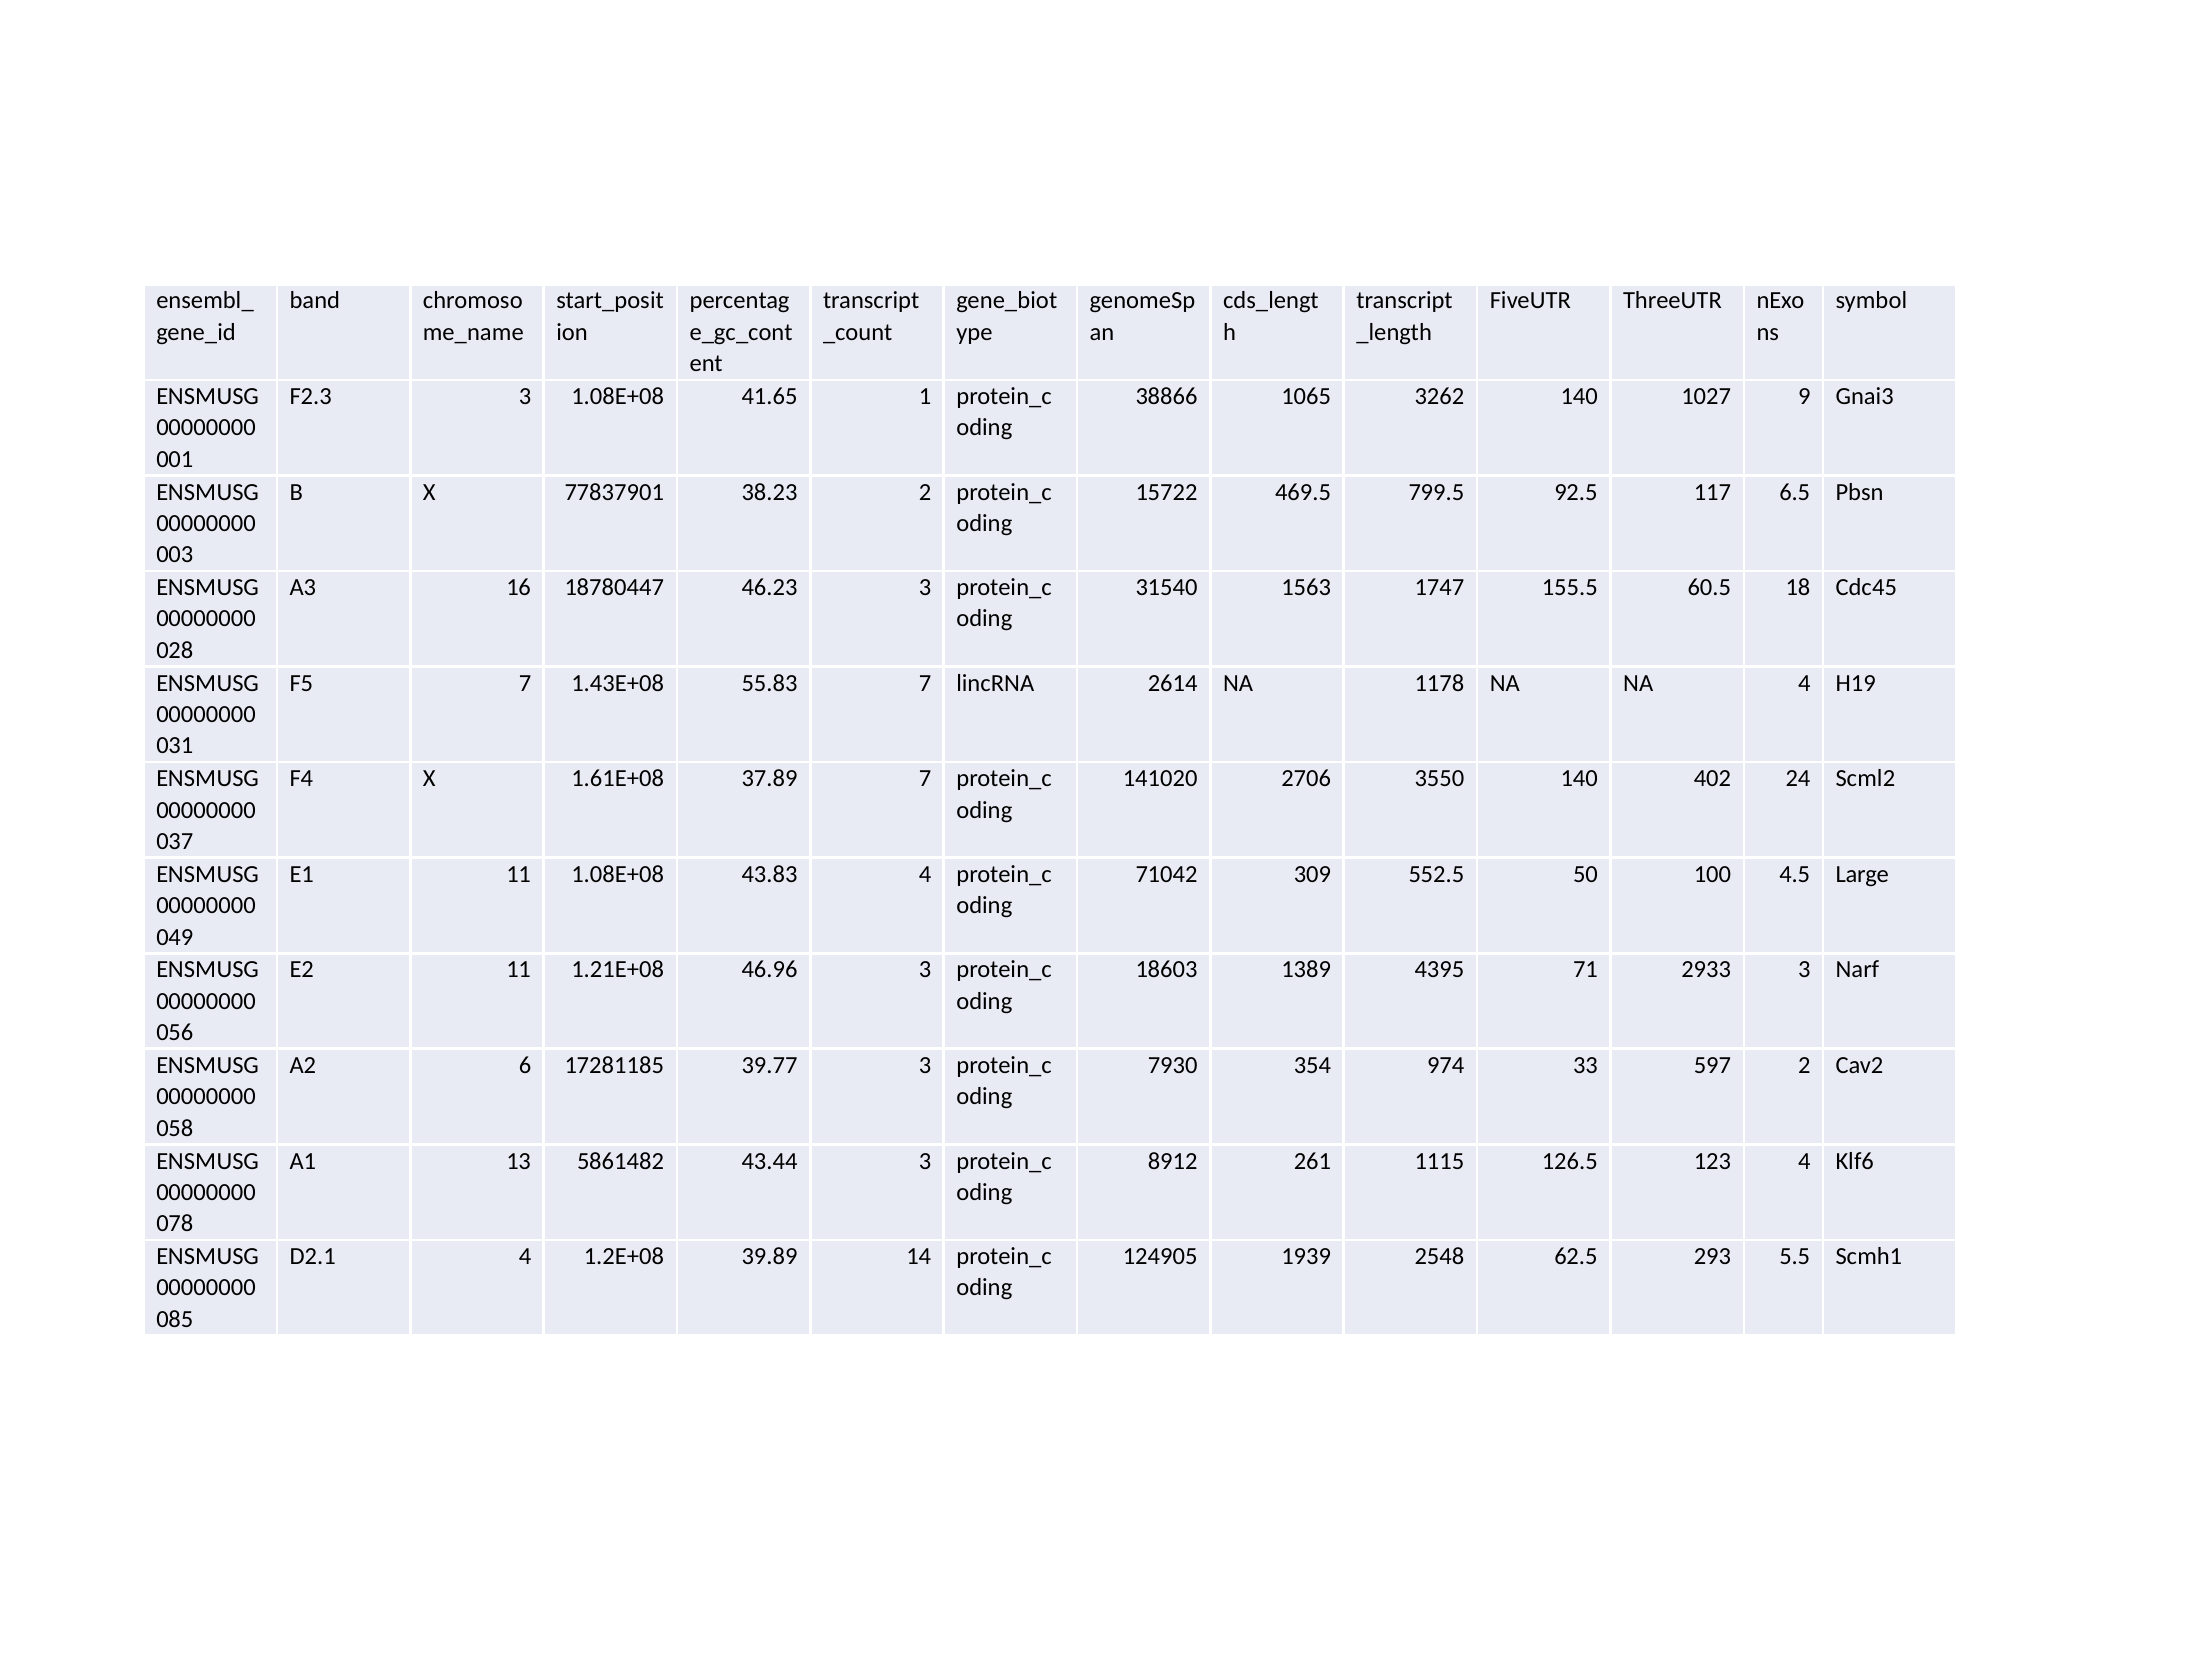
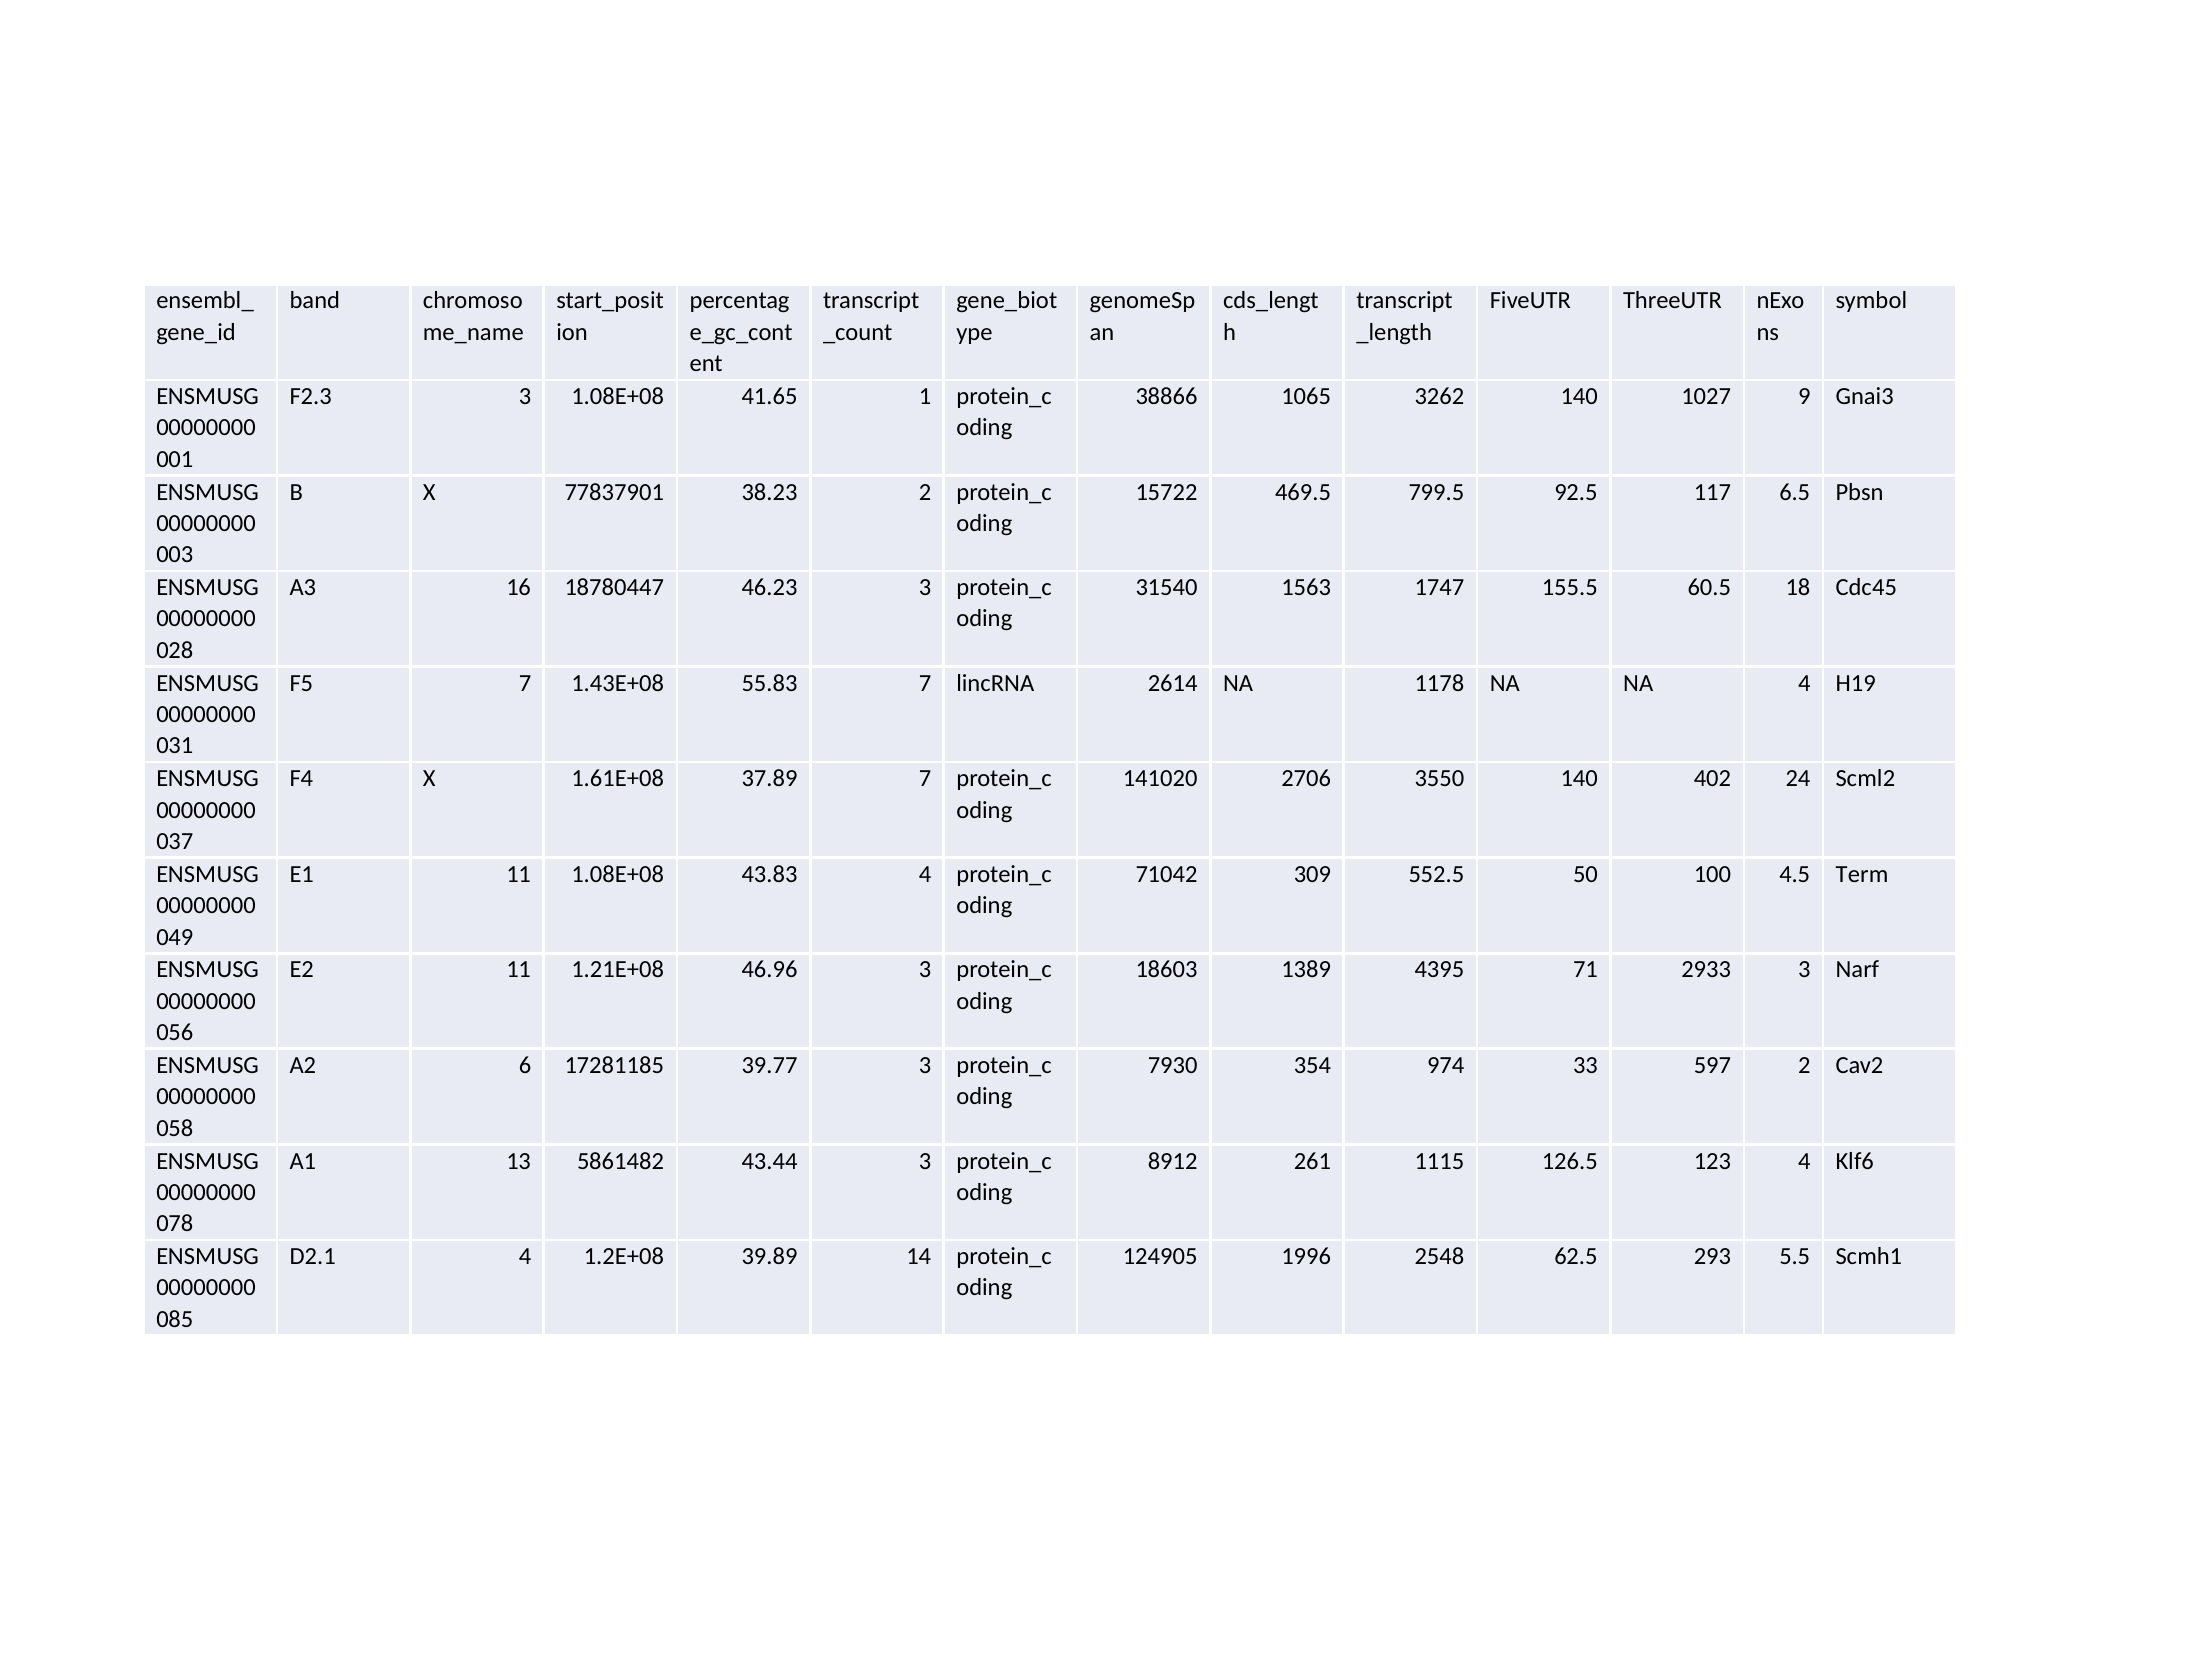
Large: Large -> Term
1939: 1939 -> 1996
